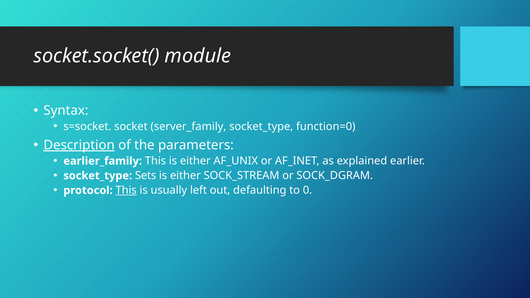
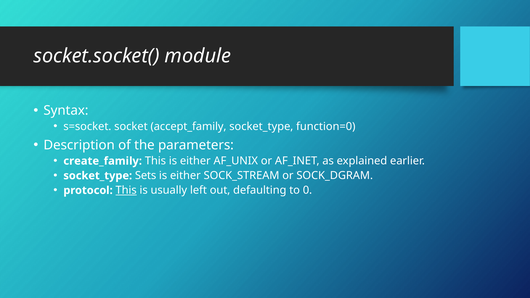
server_family: server_family -> accept_family
Description underline: present -> none
earlier_family: earlier_family -> create_family
